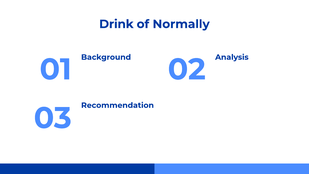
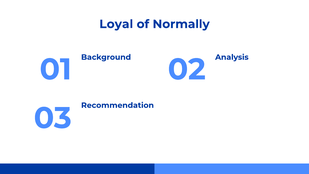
Drink: Drink -> Loyal
